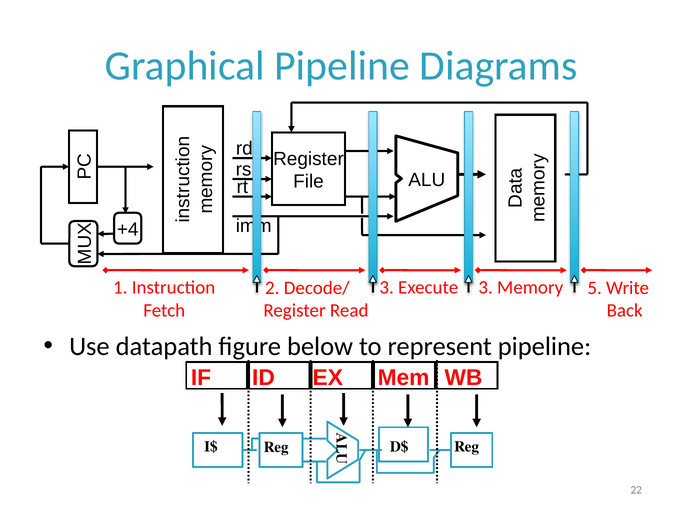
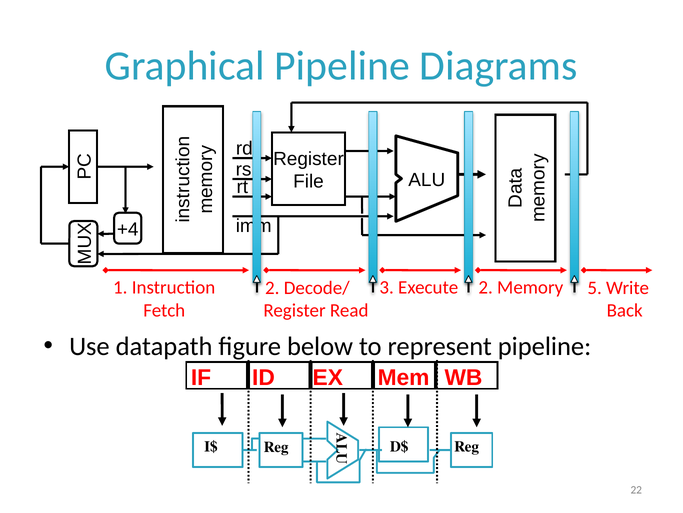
Execute 3: 3 -> 2
